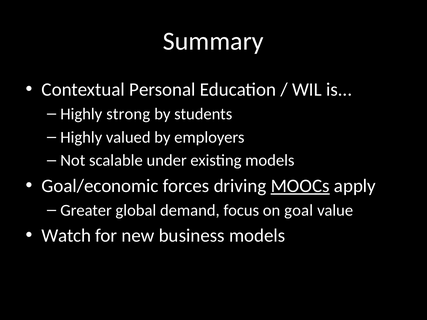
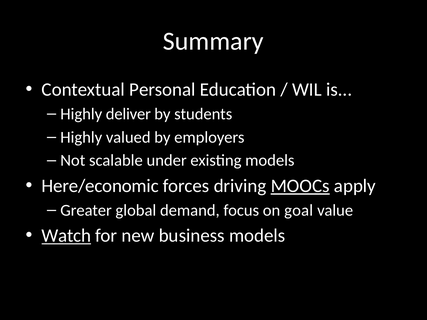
strong: strong -> deliver
Goal/economic: Goal/economic -> Here/economic
Watch underline: none -> present
